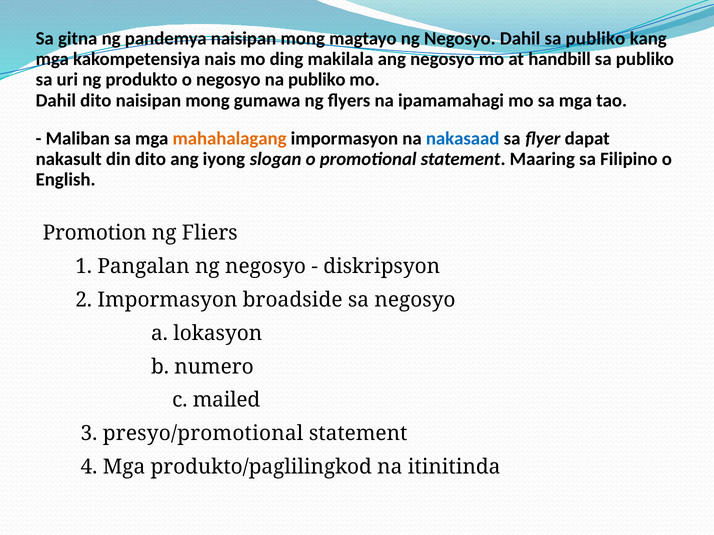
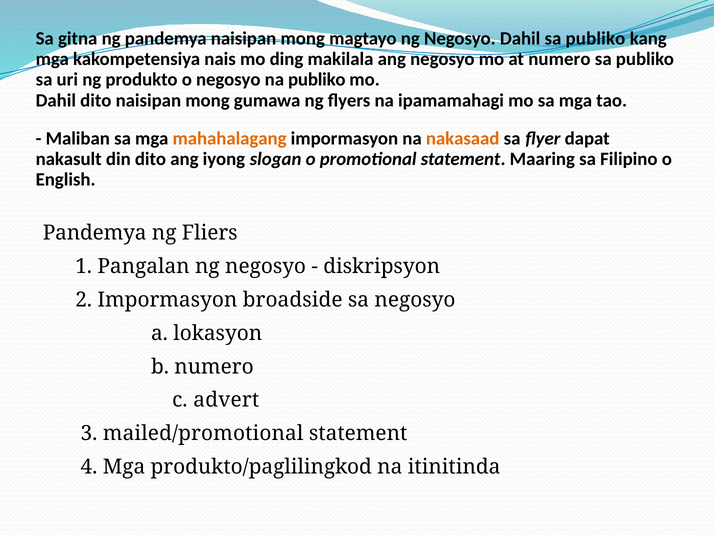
at handbill: handbill -> numero
nakasaad colour: blue -> orange
Promotion at (95, 233): Promotion -> Pandemya
mailed: mailed -> advert
presyo/promotional: presyo/promotional -> mailed/promotional
